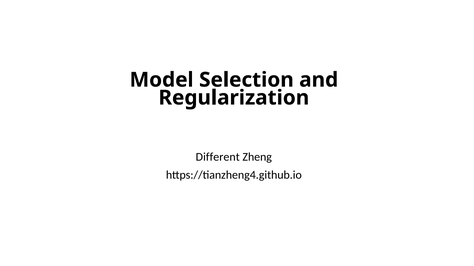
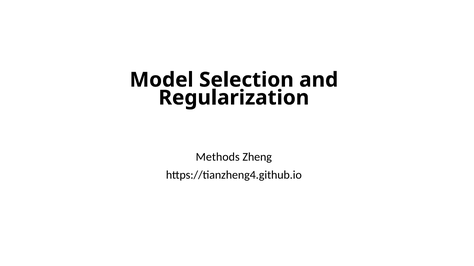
Different: Different -> Methods
